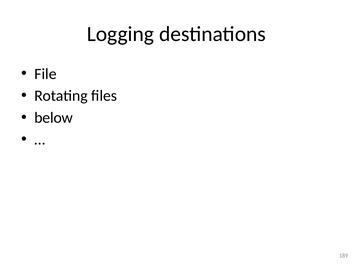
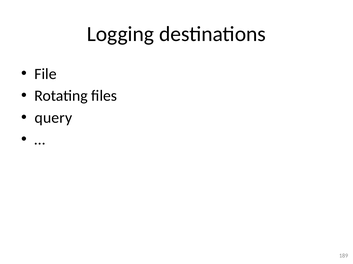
below: below -> query
